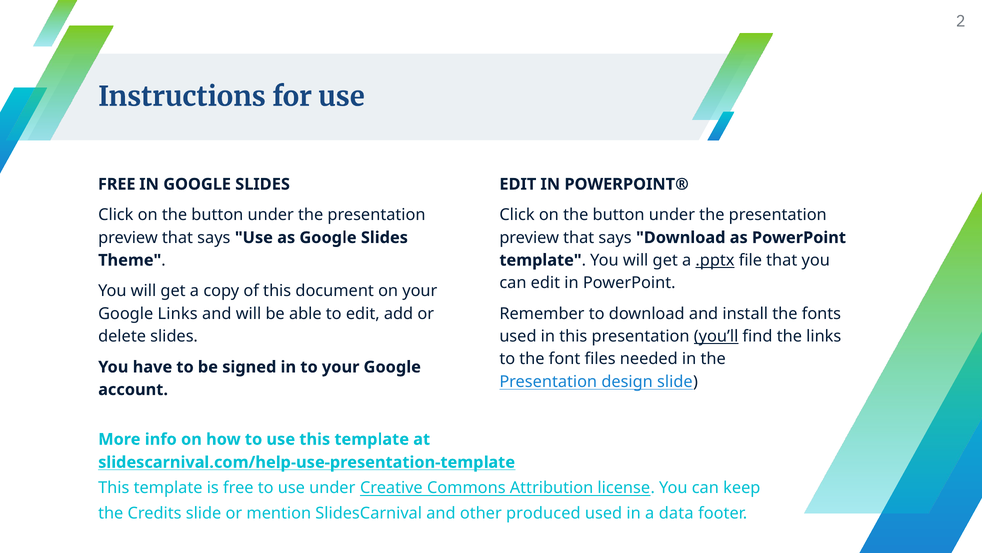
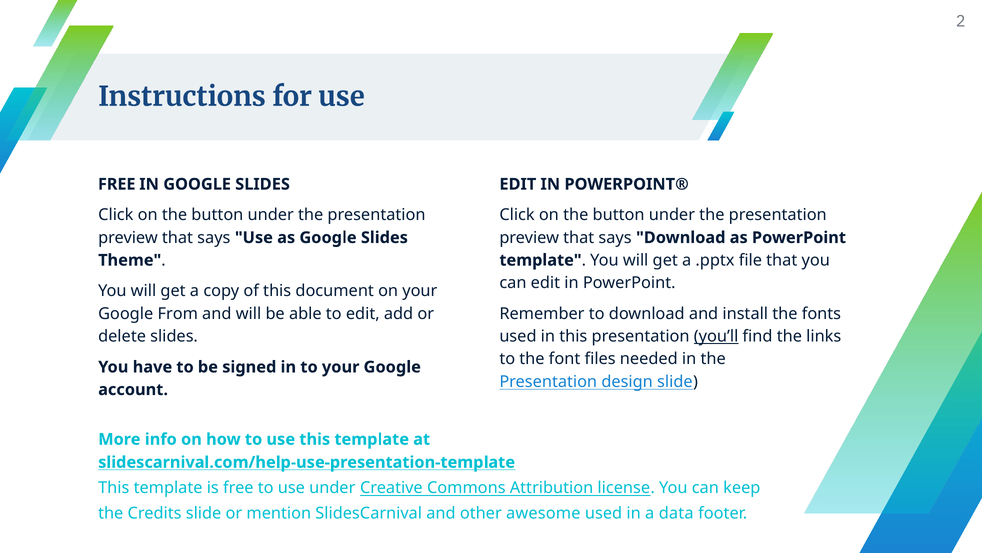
.pptx underline: present -> none
Google Links: Links -> From
produced: produced -> awesome
